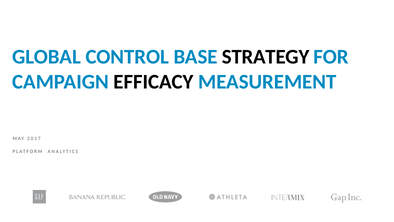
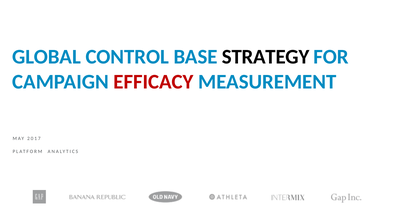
EFFICACY colour: black -> red
